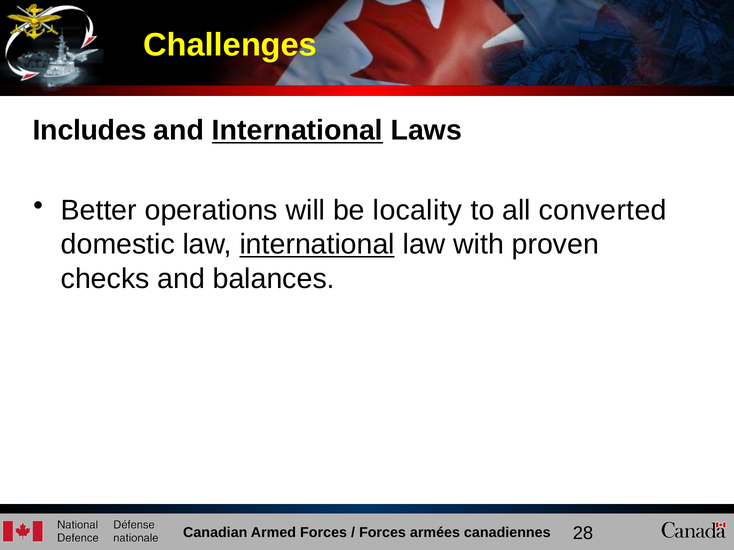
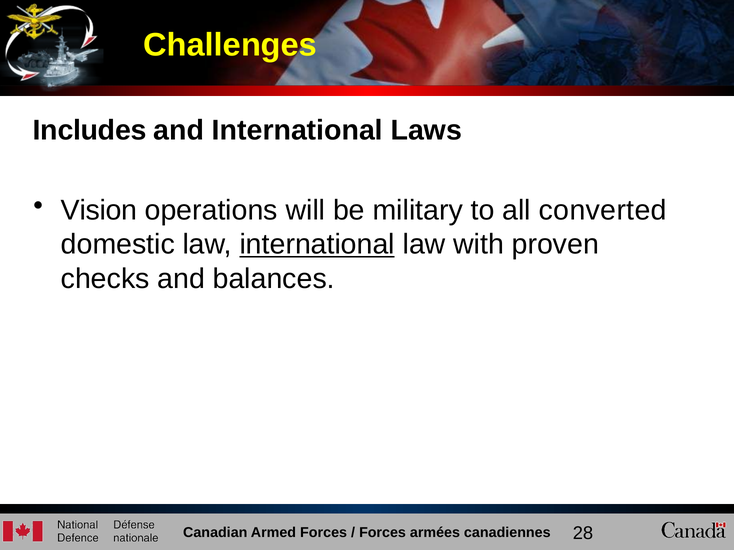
International at (297, 130) underline: present -> none
Better: Better -> Vision
locality: locality -> military
